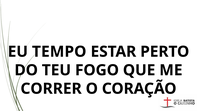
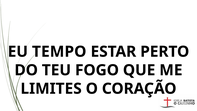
CORRER: CORRER -> LIMITES
